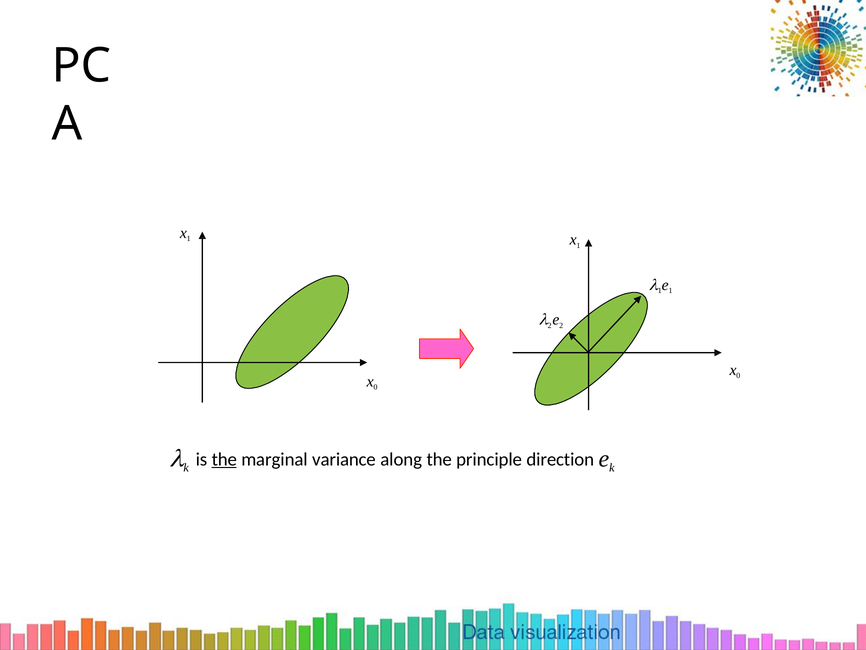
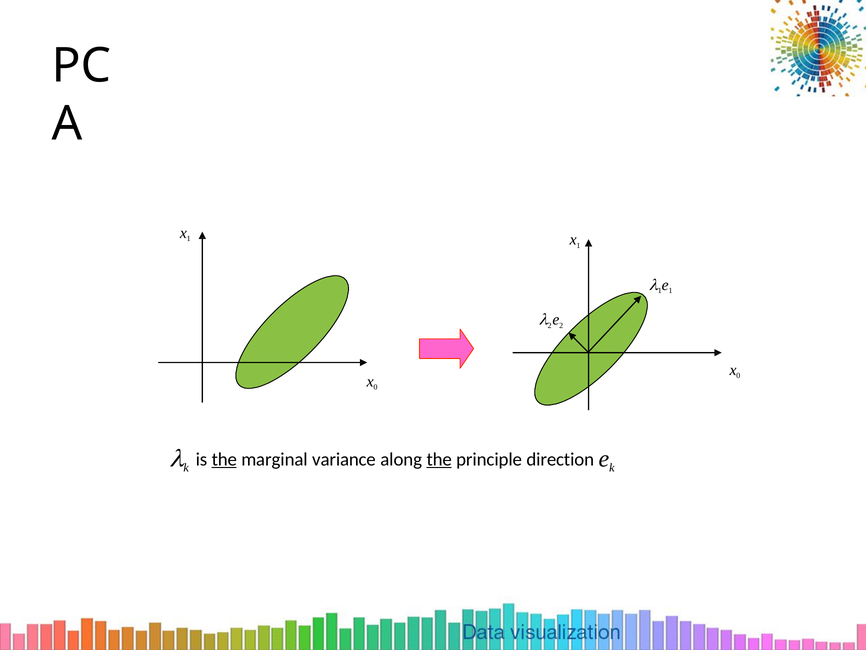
the at (439, 459) underline: none -> present
